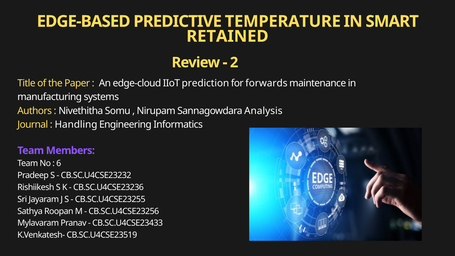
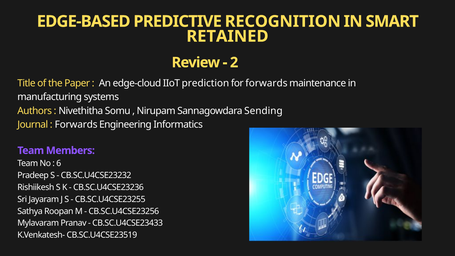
TEMPERATURE: TEMPERATURE -> RECOGNITION
Analysis: Analysis -> Sending
Handling at (76, 125): Handling -> Forwards
